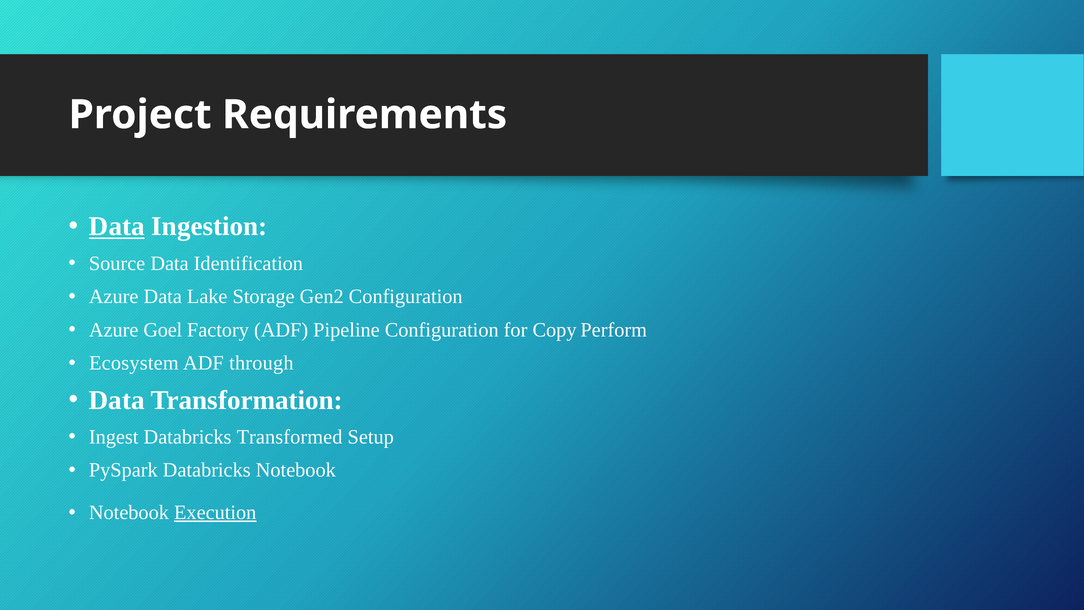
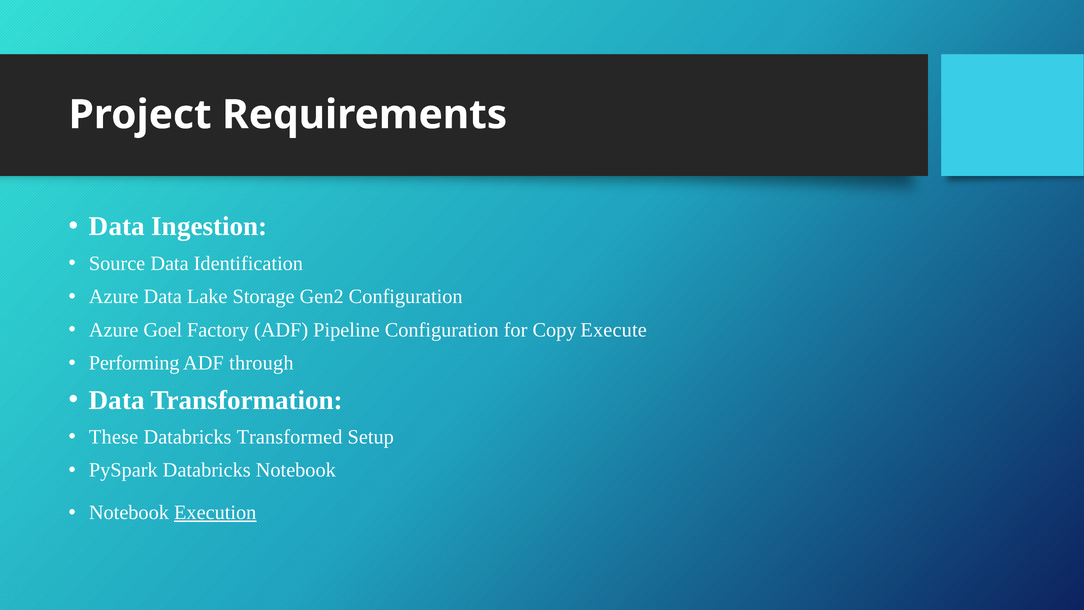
Data at (117, 226) underline: present -> none
Perform: Perform -> Execute
Ecosystem: Ecosystem -> Performing
Ingest: Ingest -> These
